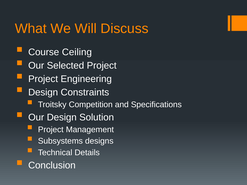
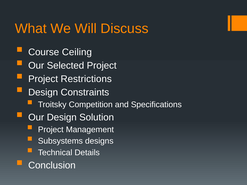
Engineering: Engineering -> Restrictions
